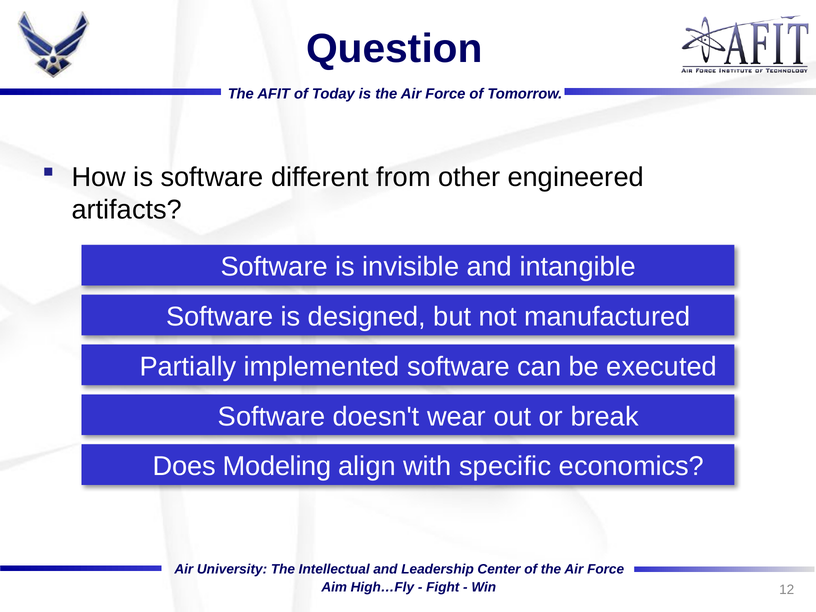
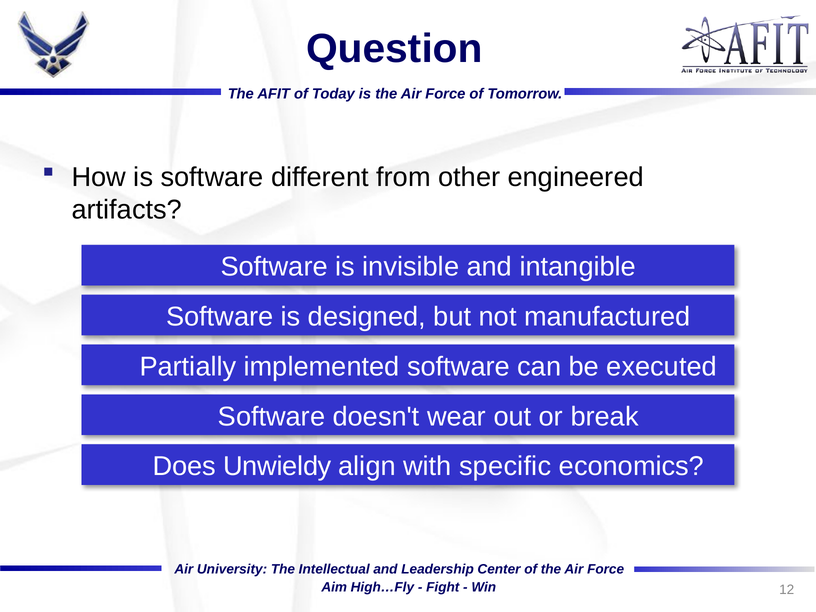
Modeling: Modeling -> Unwieldy
